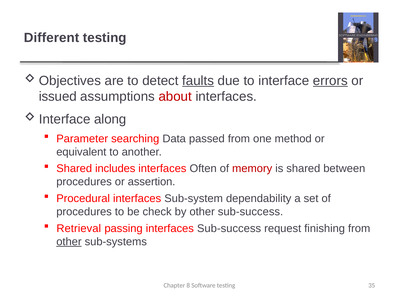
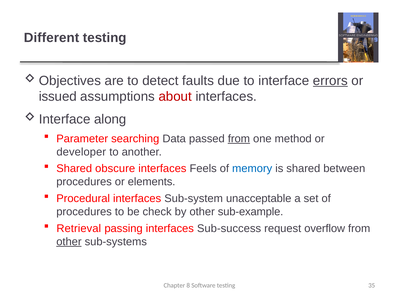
faults underline: present -> none
from at (239, 139) underline: none -> present
equivalent: equivalent -> developer
includes: includes -> obscure
Often: Often -> Feels
memory colour: red -> blue
assertion: assertion -> elements
dependability: dependability -> unacceptable
other sub-success: sub-success -> sub-example
finishing: finishing -> overflow
